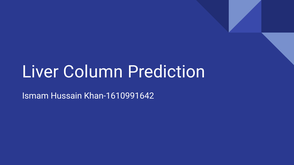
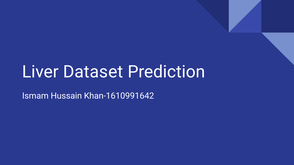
Column: Column -> Dataset
